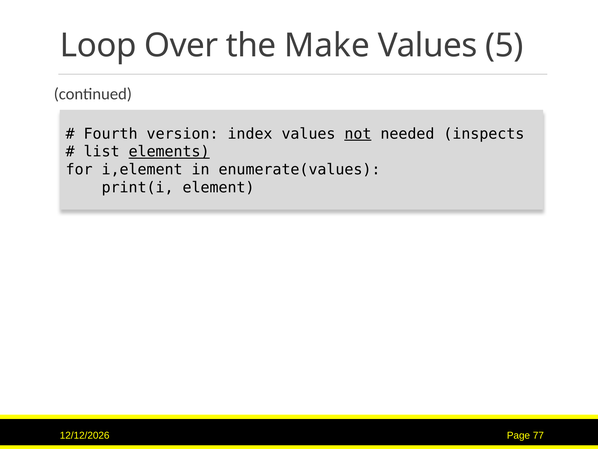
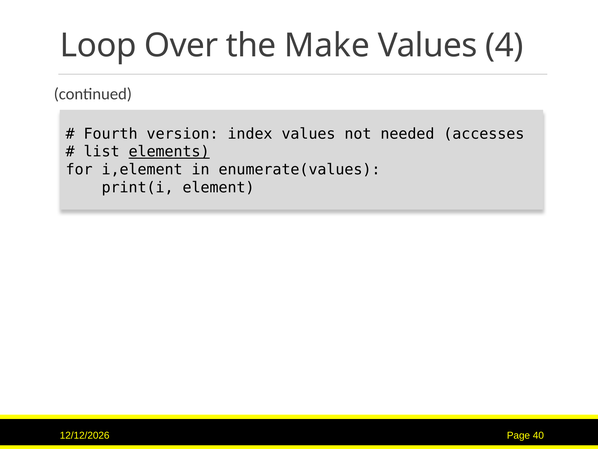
5: 5 -> 4
not underline: present -> none
inspects: inspects -> accesses
77: 77 -> 40
